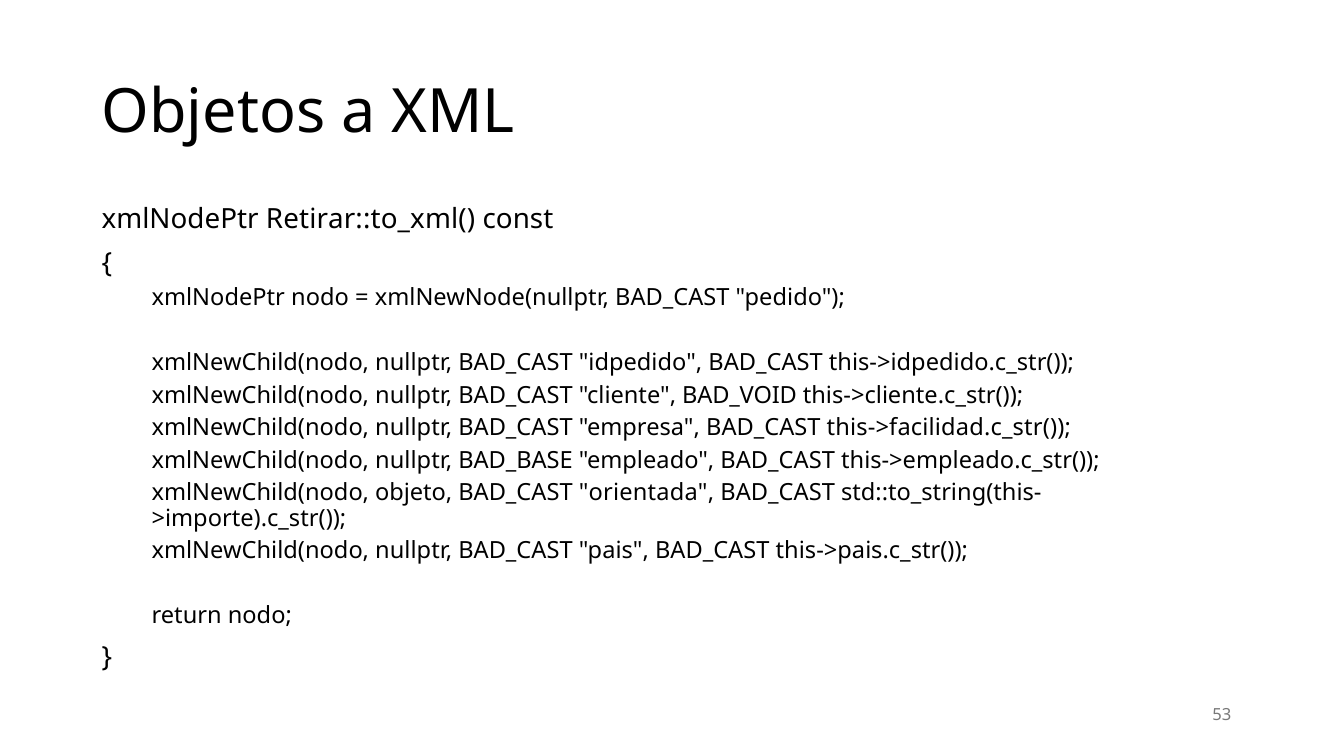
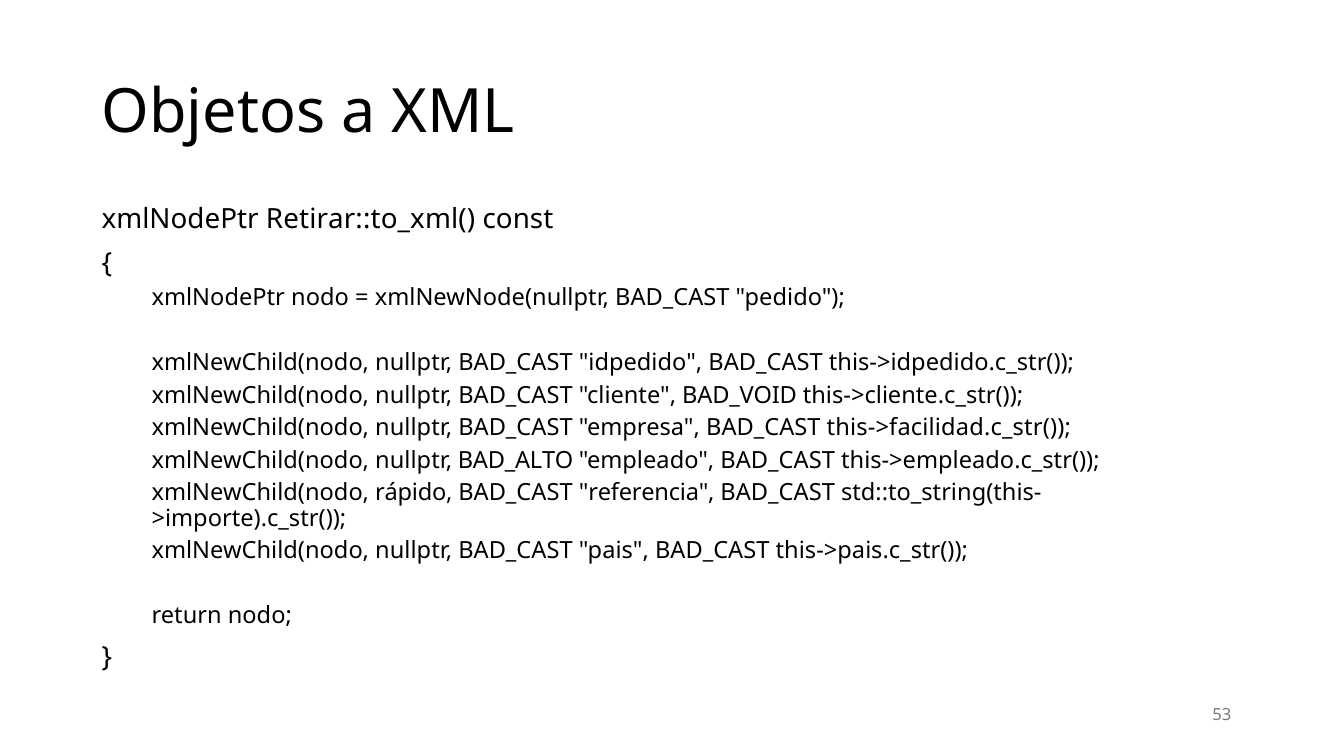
BAD_BASE: BAD_BASE -> BAD_ALTO
objeto: objeto -> rápido
orientada: orientada -> referencia
